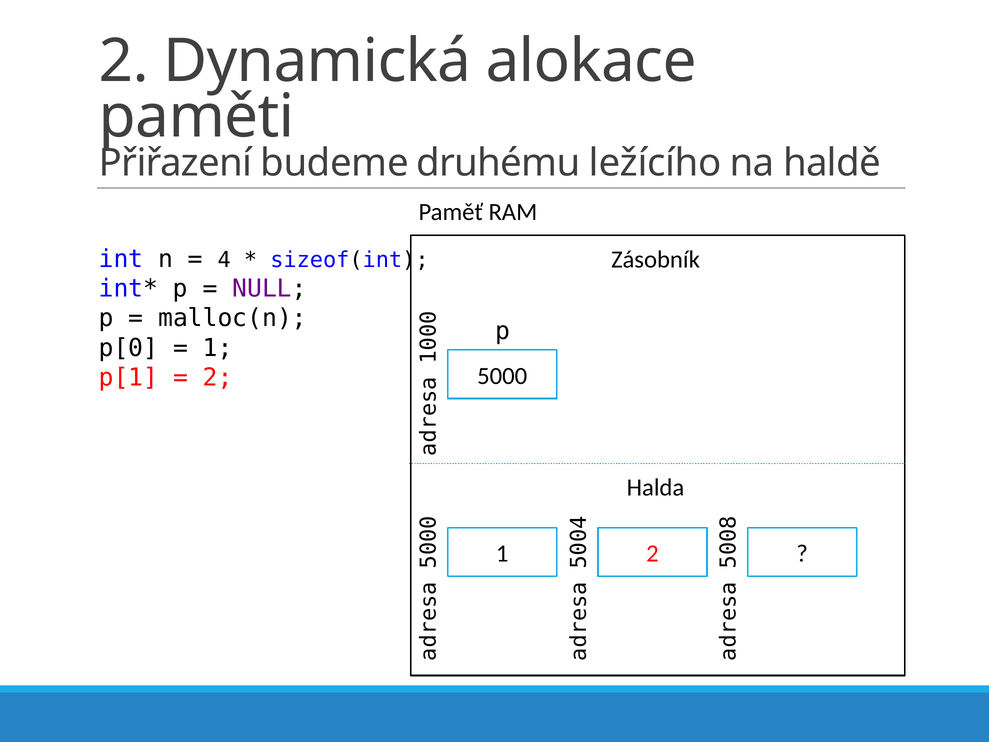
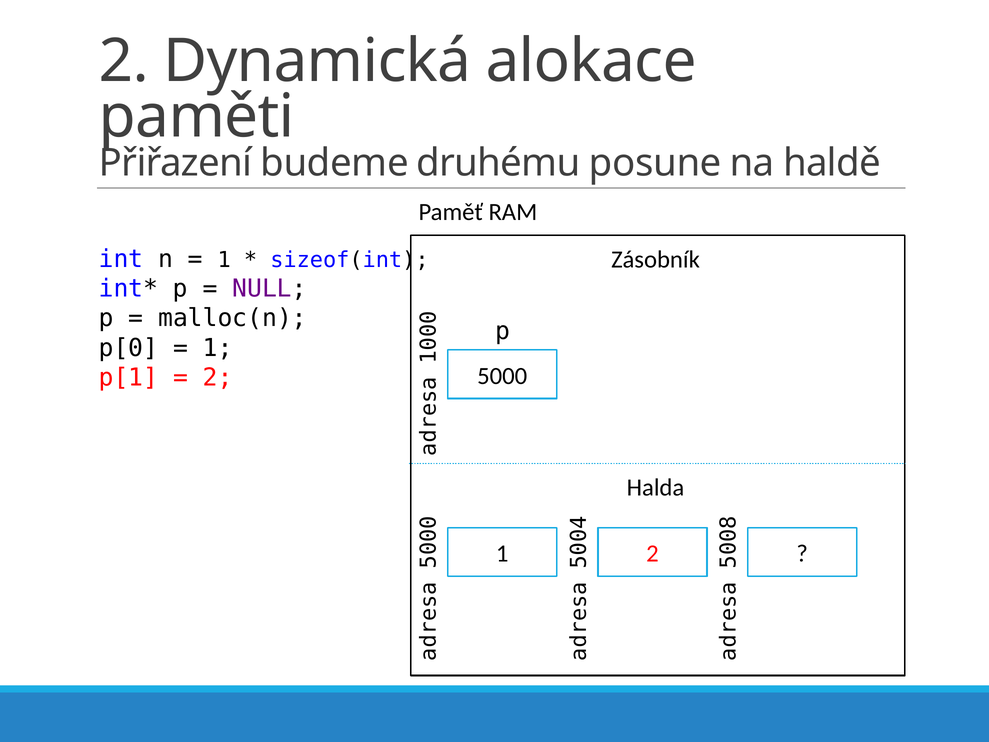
ležícího: ležícího -> posune
4 at (224, 260): 4 -> 1
